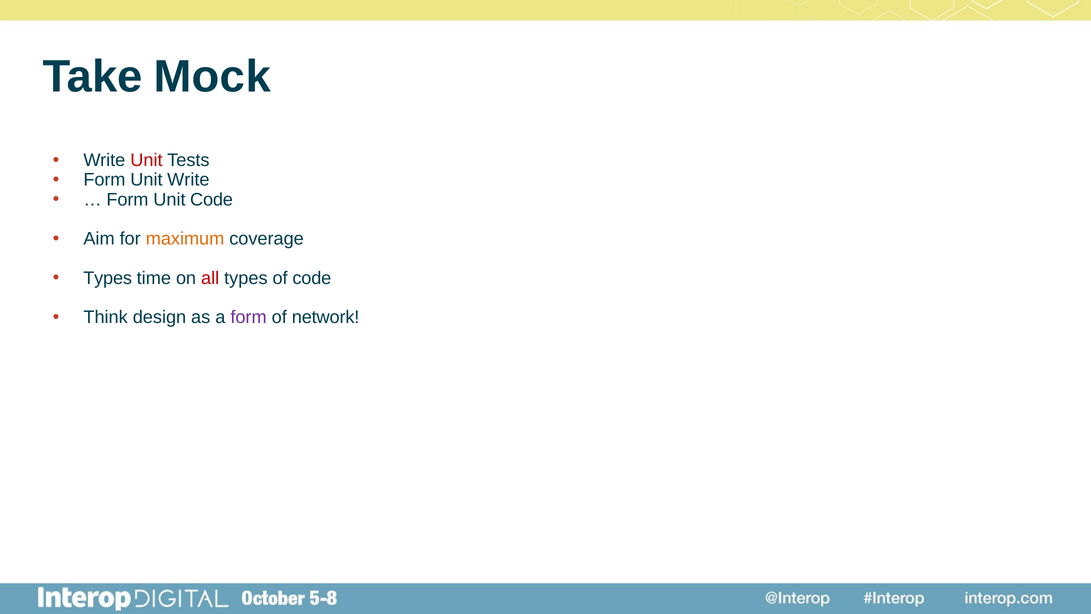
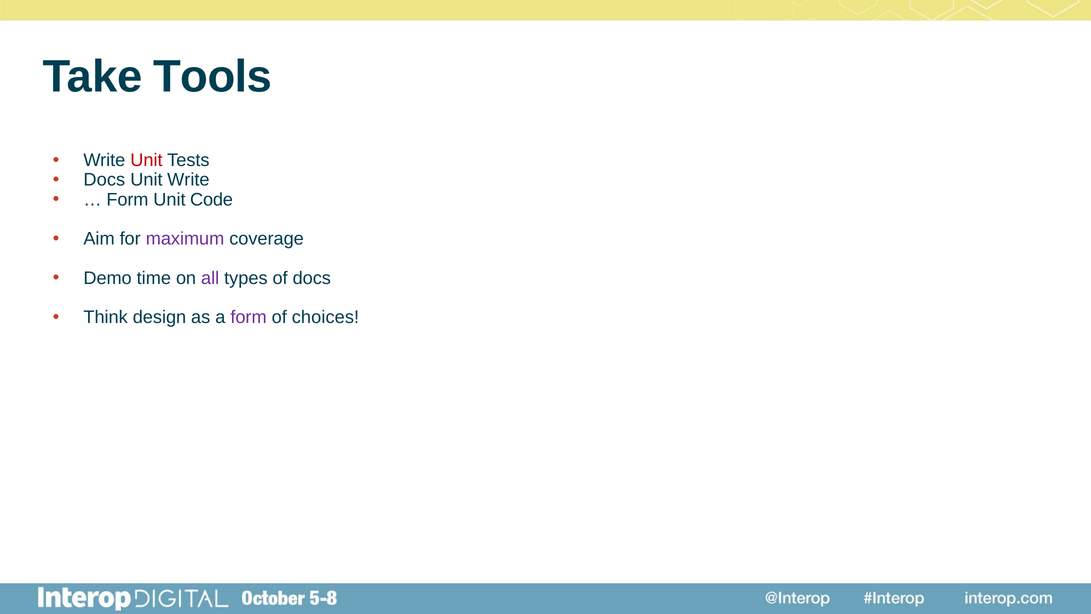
Mock: Mock -> Tools
Form at (104, 180): Form -> Docs
maximum colour: orange -> purple
Types at (108, 278): Types -> Demo
all colour: red -> purple
of code: code -> docs
network: network -> choices
